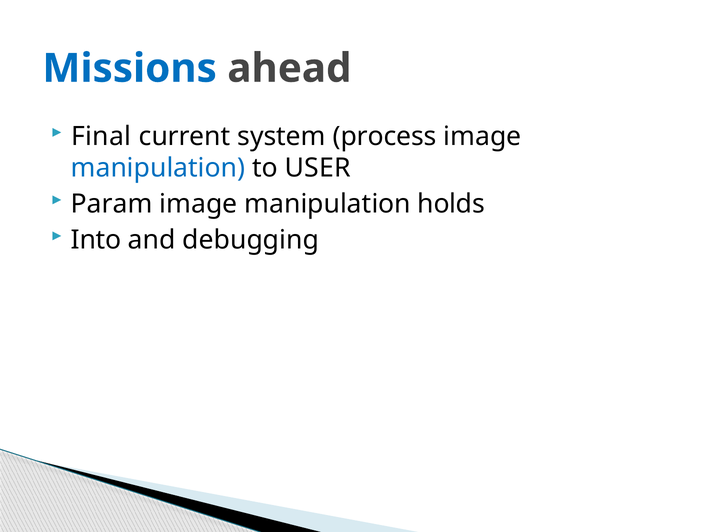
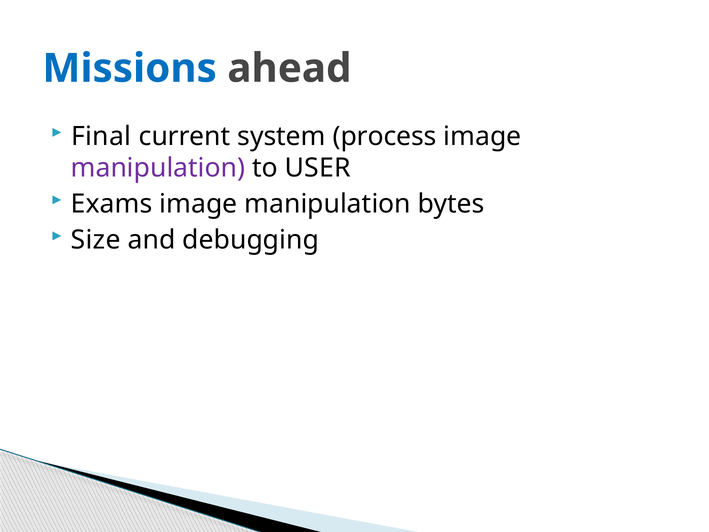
manipulation at (158, 168) colour: blue -> purple
Param: Param -> Exams
holds: holds -> bytes
Into: Into -> Size
